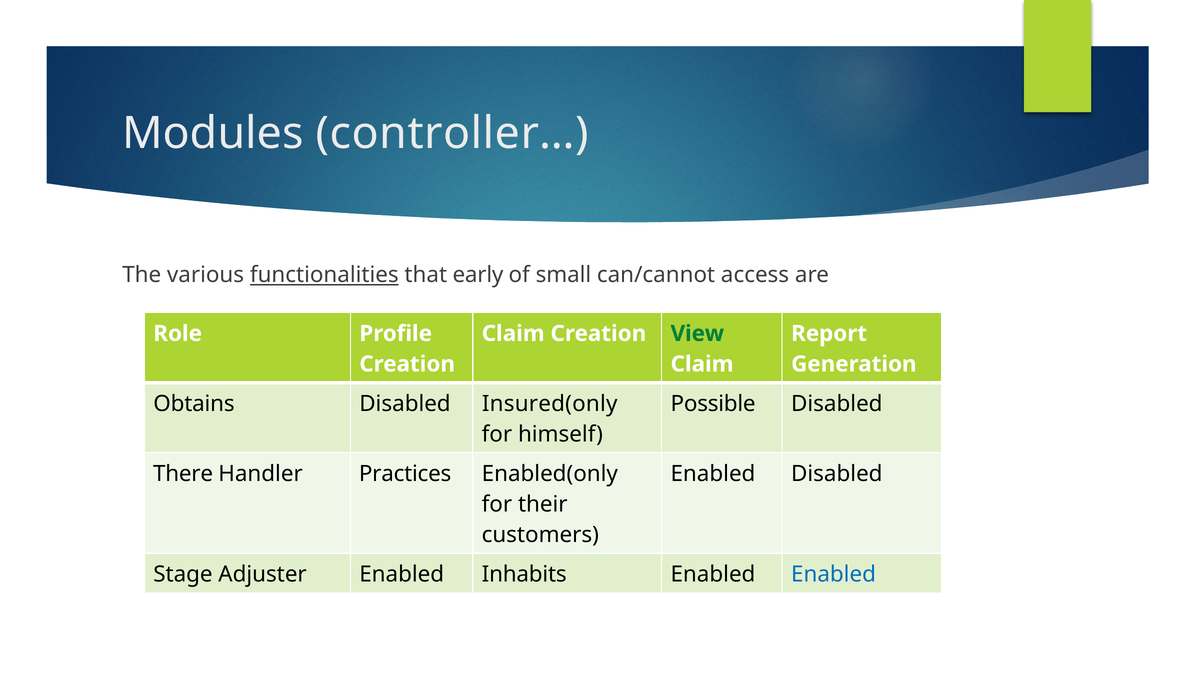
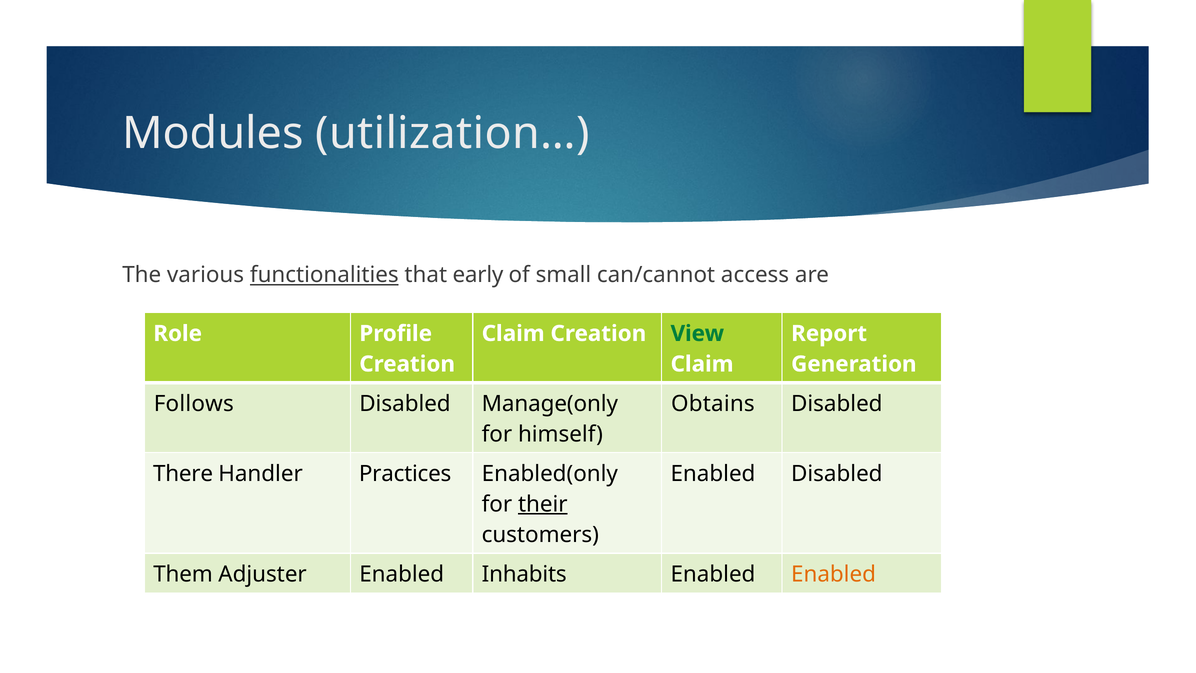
controller…: controller… -> utilization…
Obtains: Obtains -> Follows
Insured(only: Insured(only -> Manage(only
Possible: Possible -> Obtains
their underline: none -> present
Stage: Stage -> Them
Enabled at (834, 574) colour: blue -> orange
